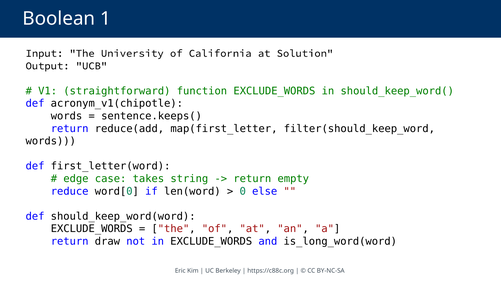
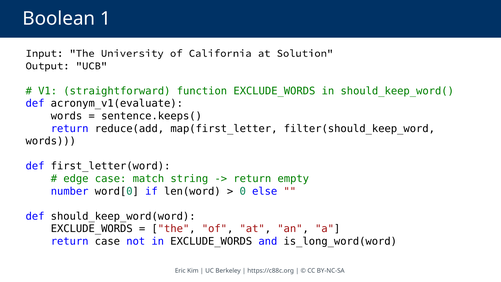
acronym_v1(chipotle: acronym_v1(chipotle -> acronym_v1(evaluate
takes: takes -> match
reduce: reduce -> number
return draw: draw -> case
